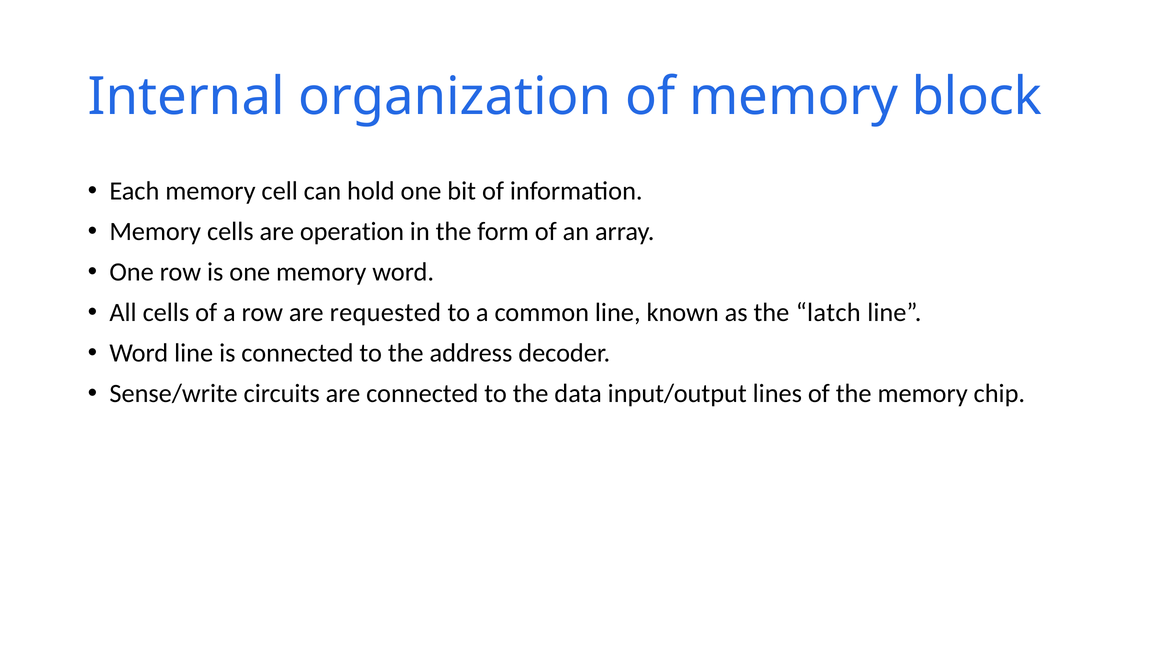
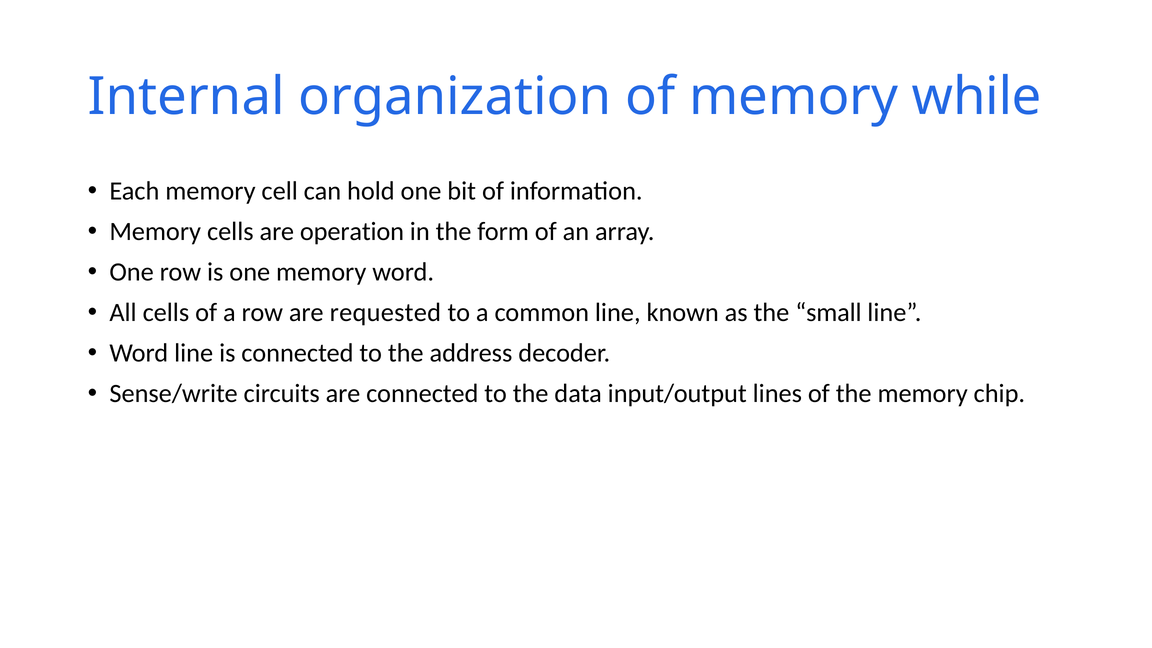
block: block -> while
latch: latch -> small
